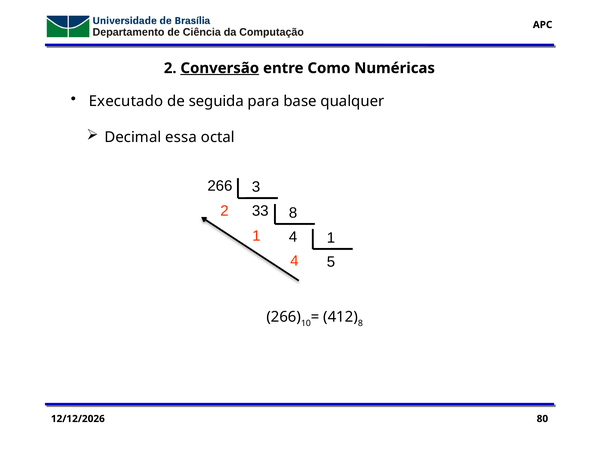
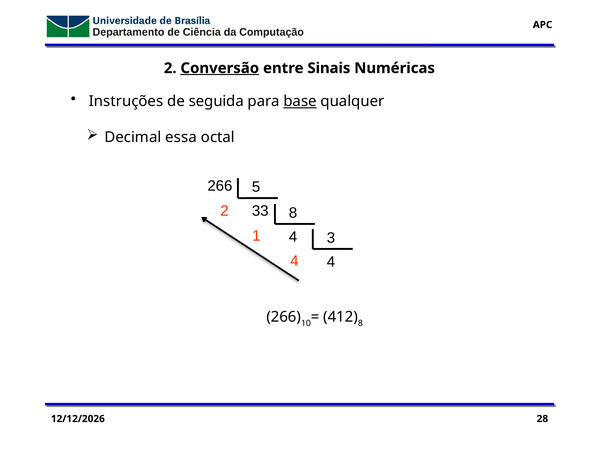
Como: Como -> Sinais
Executado: Executado -> Instruções
base underline: none -> present
3: 3 -> 5
1 at (331, 238): 1 -> 3
5 at (331, 262): 5 -> 4
80: 80 -> 28
